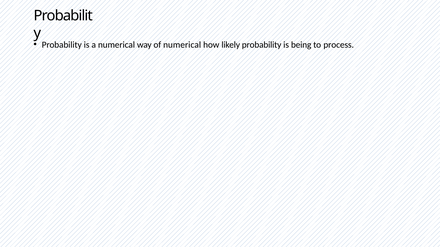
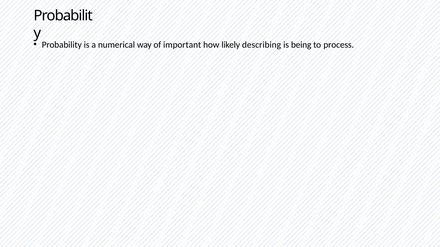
of numerical: numerical -> important
likely probability: probability -> describing
